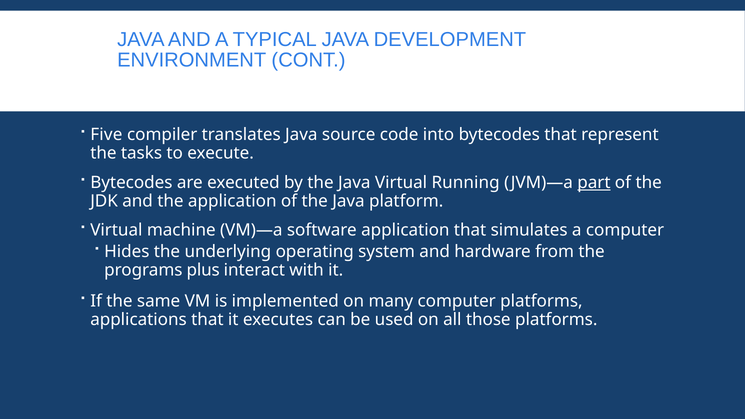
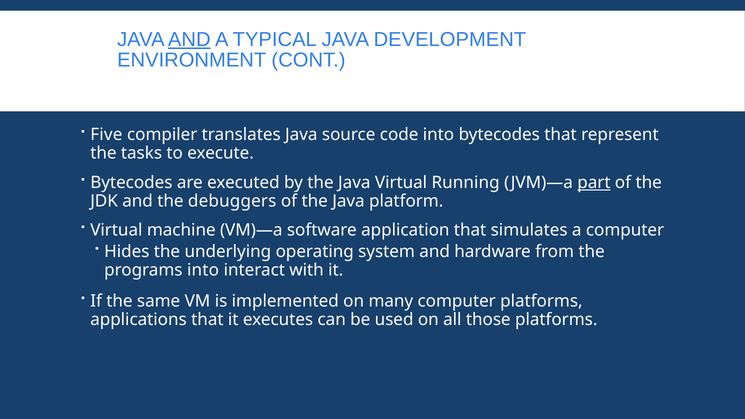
AND at (189, 40) underline: none -> present
the application: application -> debuggers
programs plus: plus -> into
